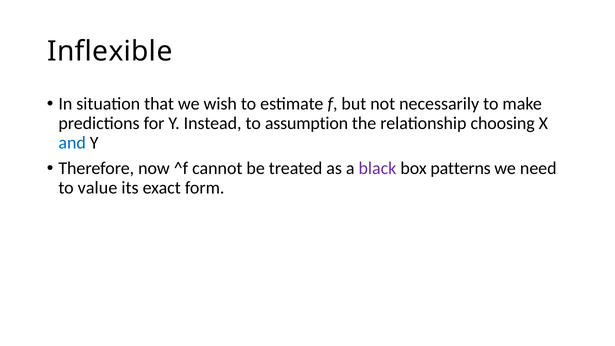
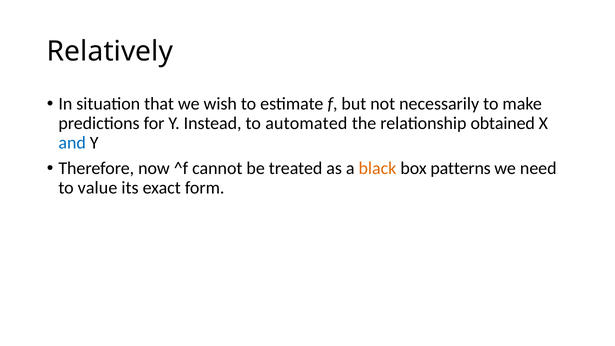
Inflexible: Inflexible -> Relatively
assumption: assumption -> automated
choosing: choosing -> obtained
black colour: purple -> orange
